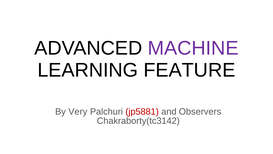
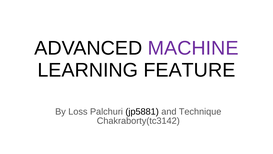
Very: Very -> Loss
jp5881 colour: red -> black
Observers: Observers -> Technique
